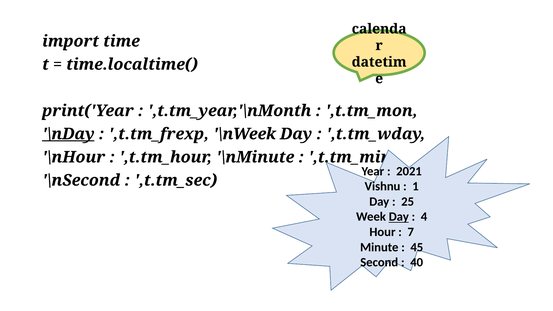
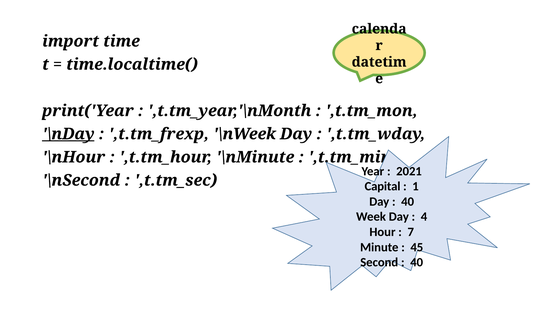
Vishnu: Vishnu -> Capital
25 at (408, 202): 25 -> 40
Day at (399, 217) underline: present -> none
